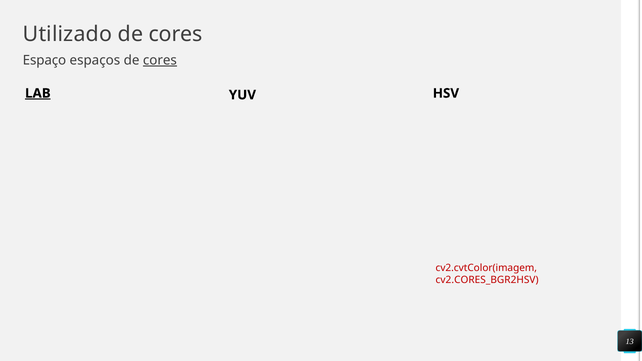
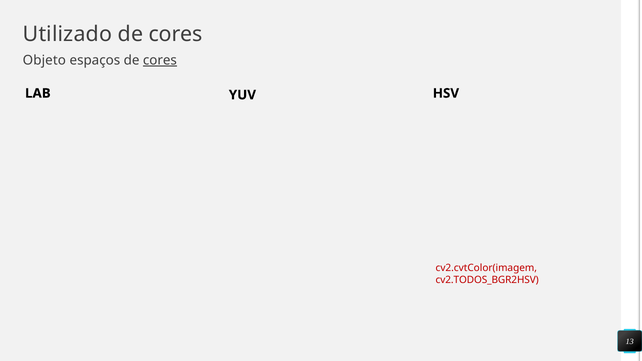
Espaço: Espaço -> Objeto
LAB underline: present -> none
cv2.CORES_BGR2HSV: cv2.CORES_BGR2HSV -> cv2.TODOS_BGR2HSV
